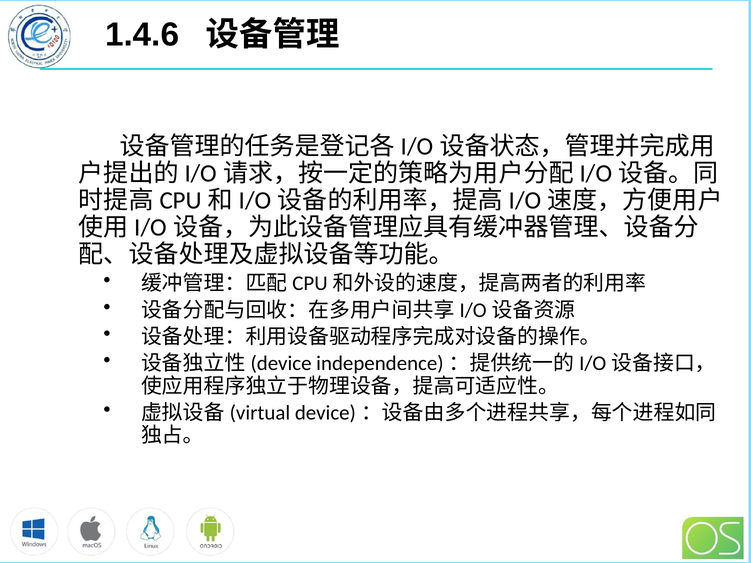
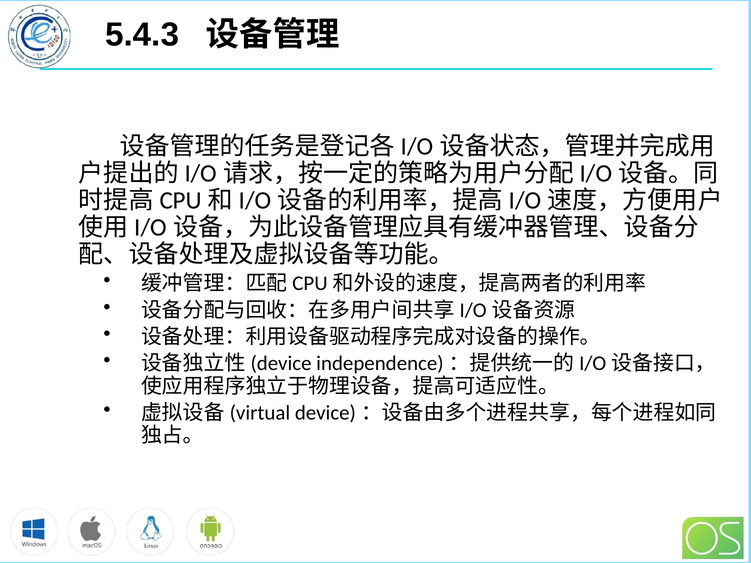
1.4.6: 1.4.6 -> 5.4.3
